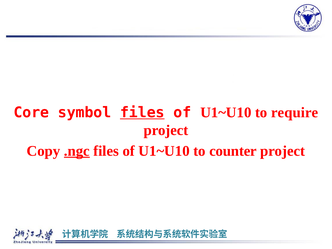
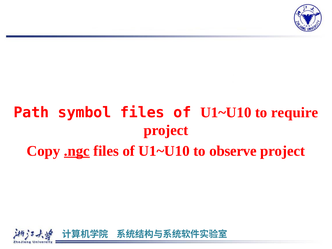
Core: Core -> Path
files at (142, 113) underline: present -> none
counter: counter -> observe
